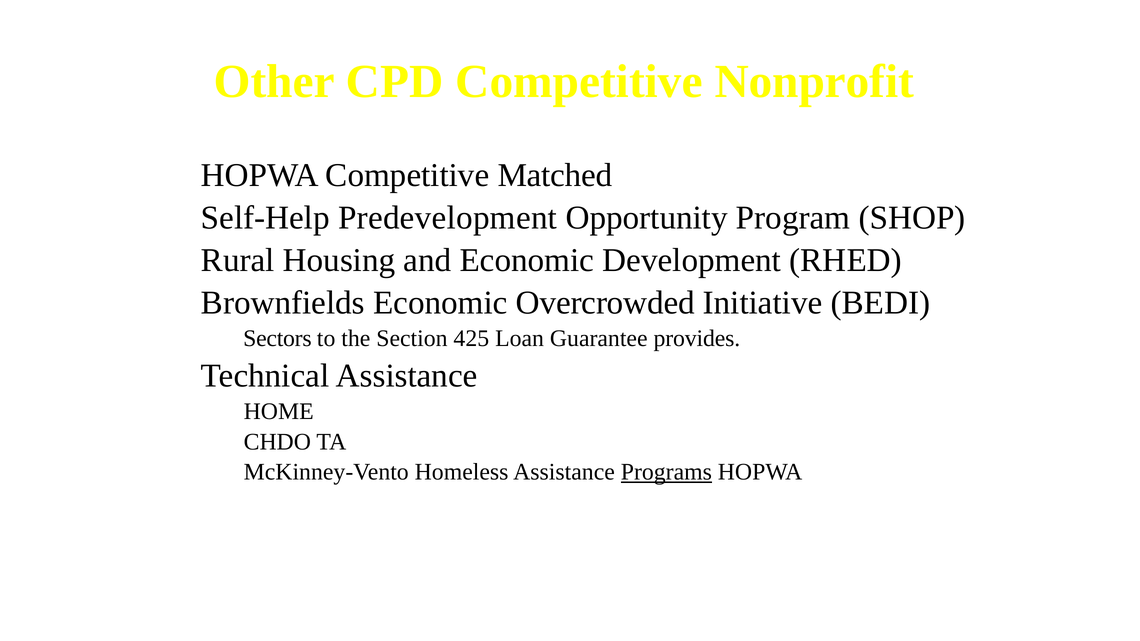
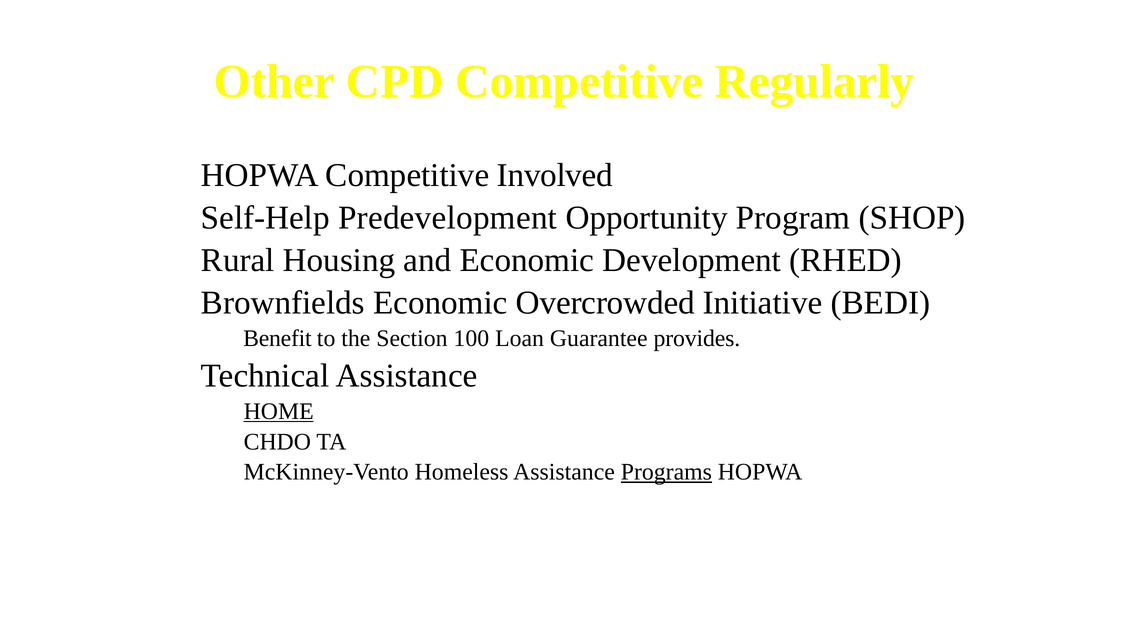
Nonprofit: Nonprofit -> Regularly
Matched: Matched -> Involved
Sectors: Sectors -> Benefit
425: 425 -> 100
HOME underline: none -> present
